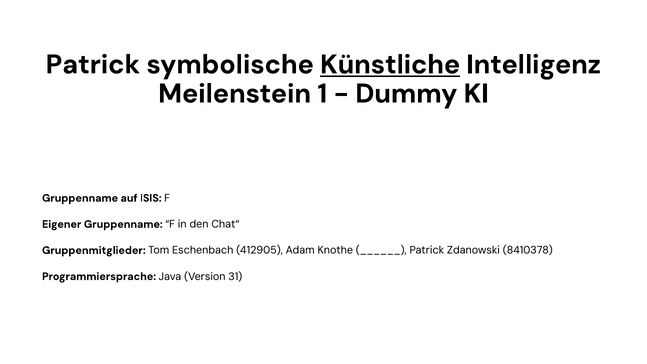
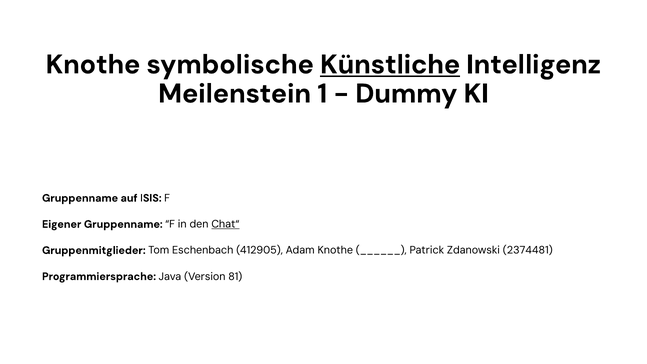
Patrick at (93, 64): Patrick -> Knothe
Chat“ underline: none -> present
8410378: 8410378 -> 2374481
31: 31 -> 81
